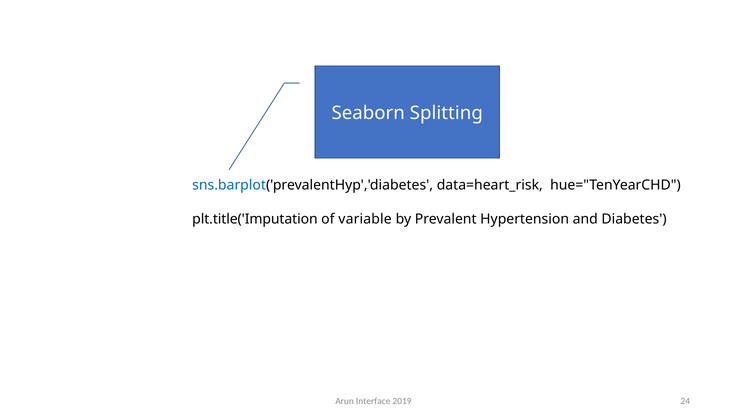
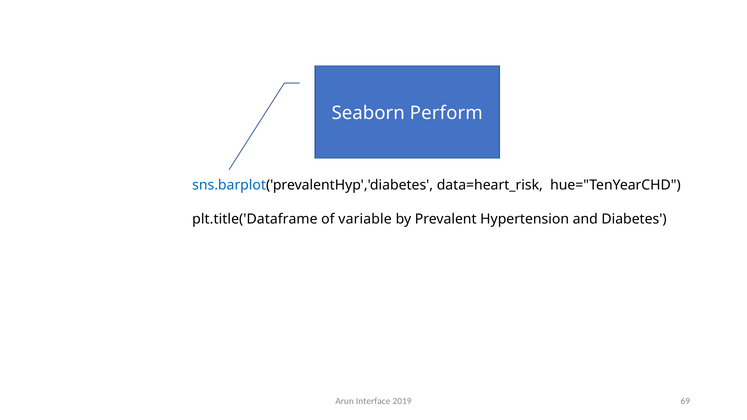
Splitting: Splitting -> Perform
plt.title('Imputation: plt.title('Imputation -> plt.title('Dataframe
24: 24 -> 69
